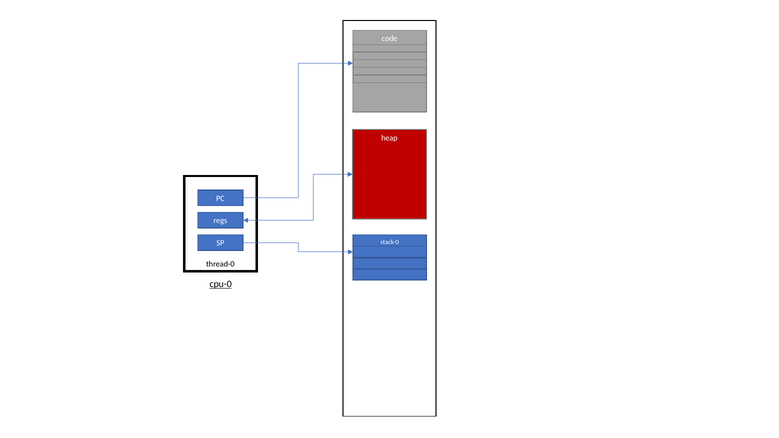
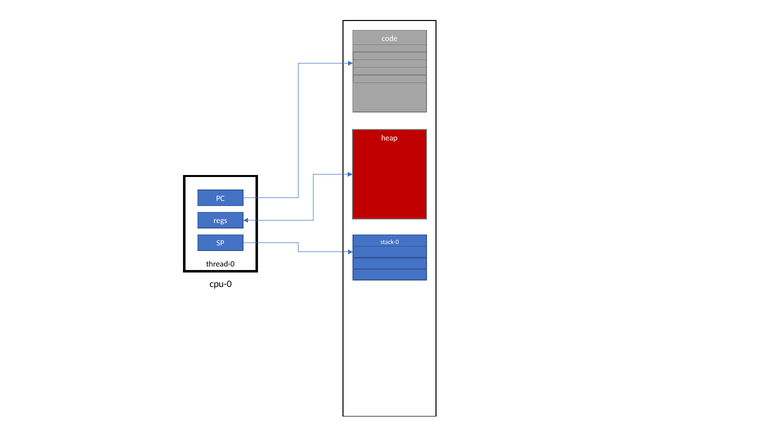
cpu-0 underline: present -> none
